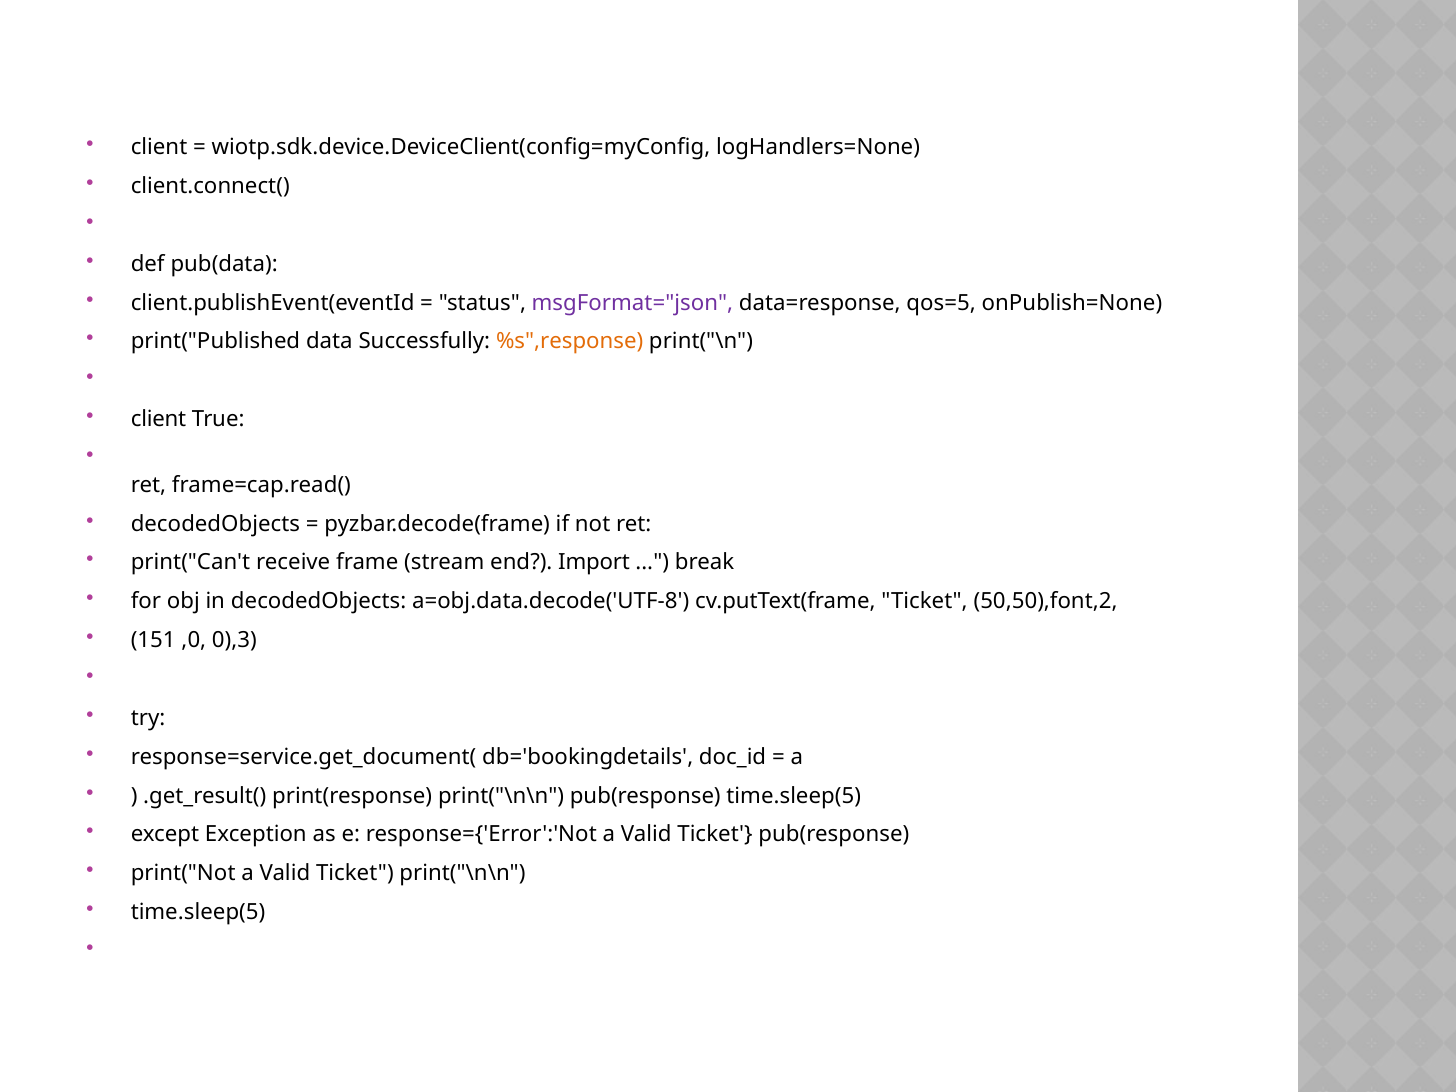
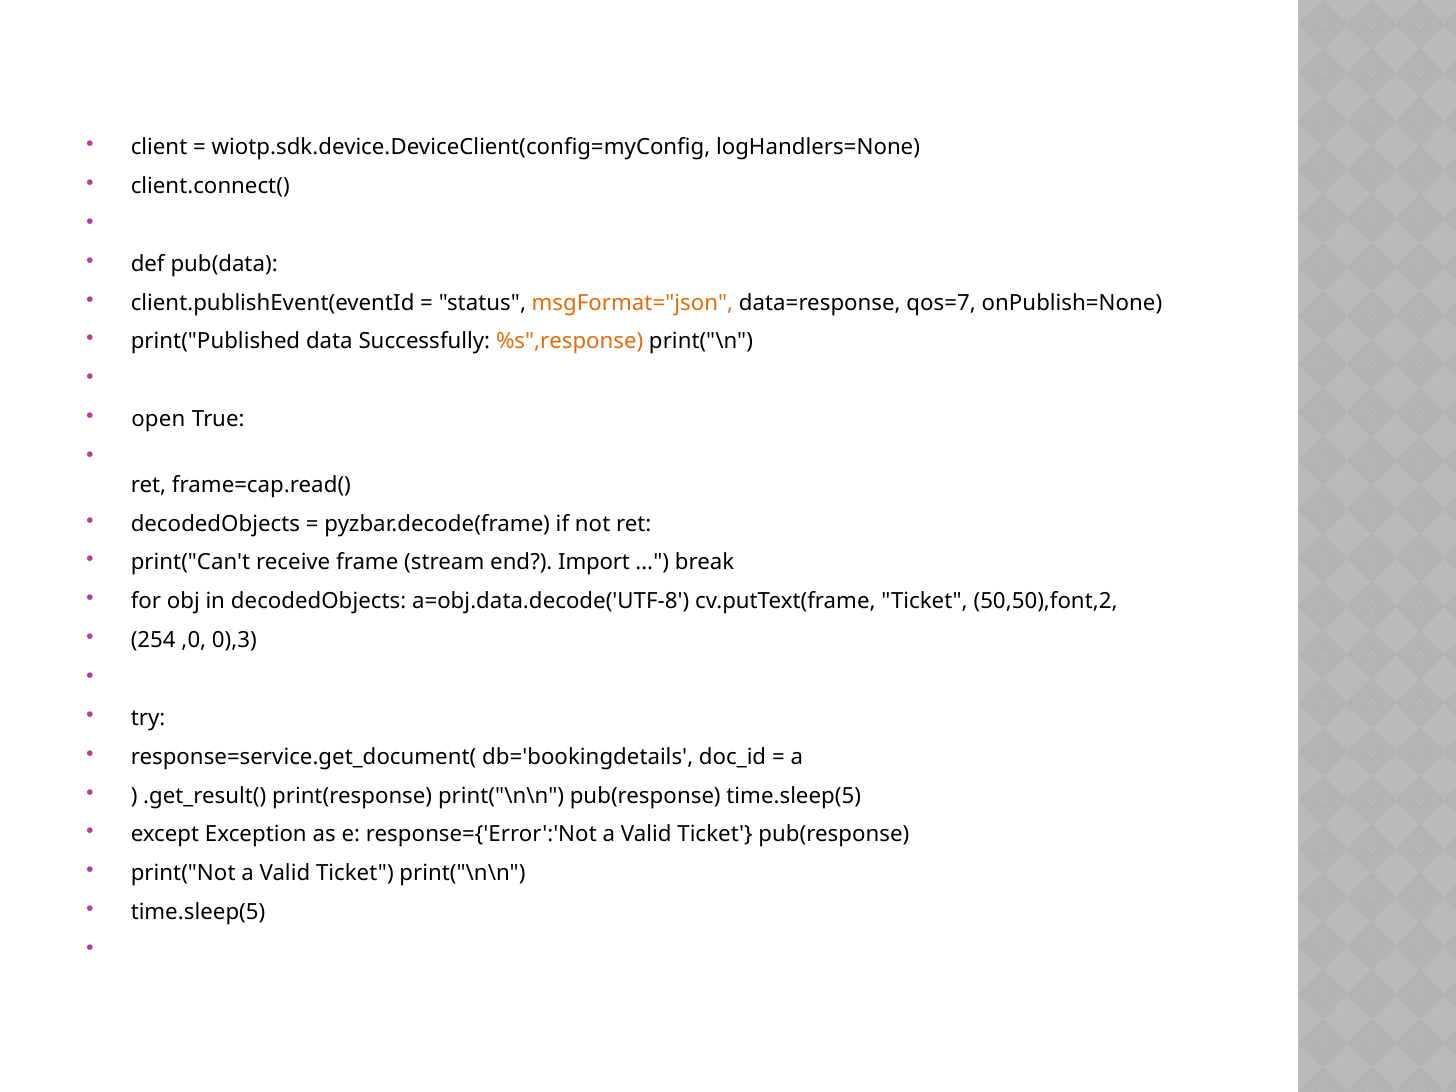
msgFormat="json colour: purple -> orange
qos=5: qos=5 -> qos=7
client at (159, 419): client -> open
151: 151 -> 254
